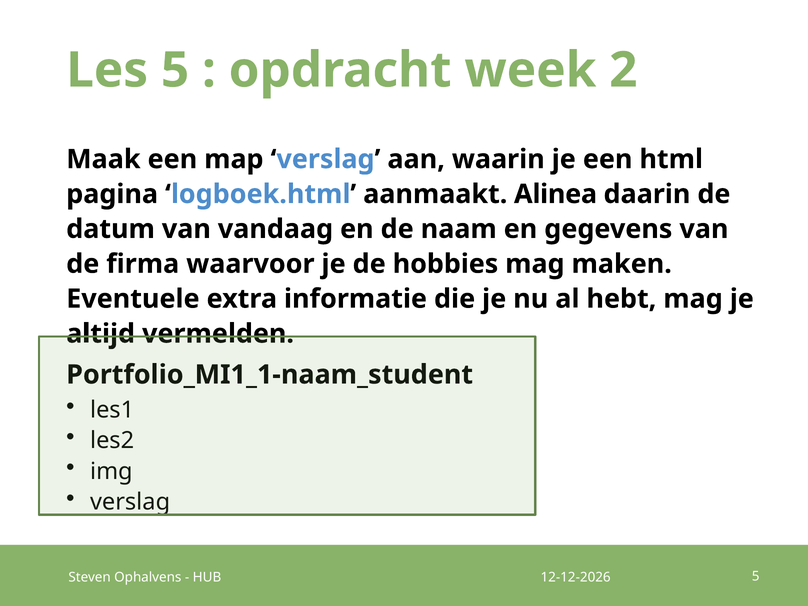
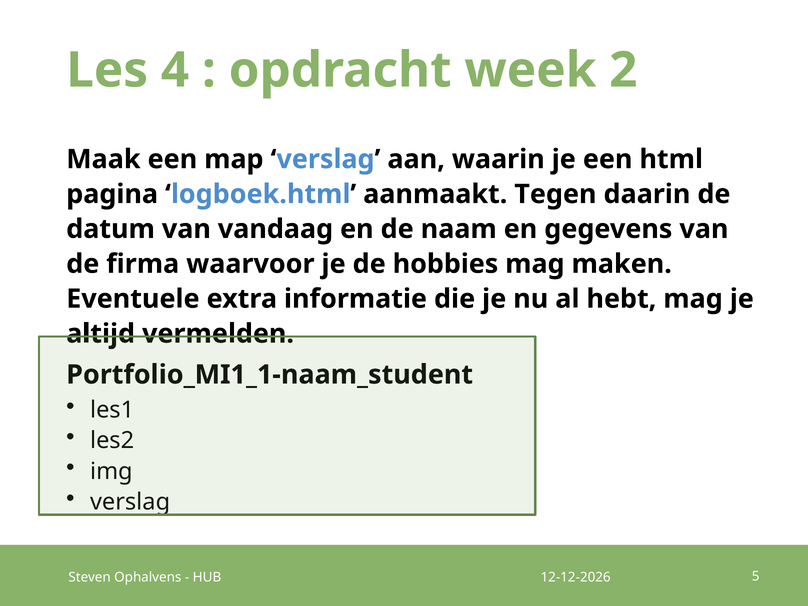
Les 5: 5 -> 4
Alinea: Alinea -> Tegen
